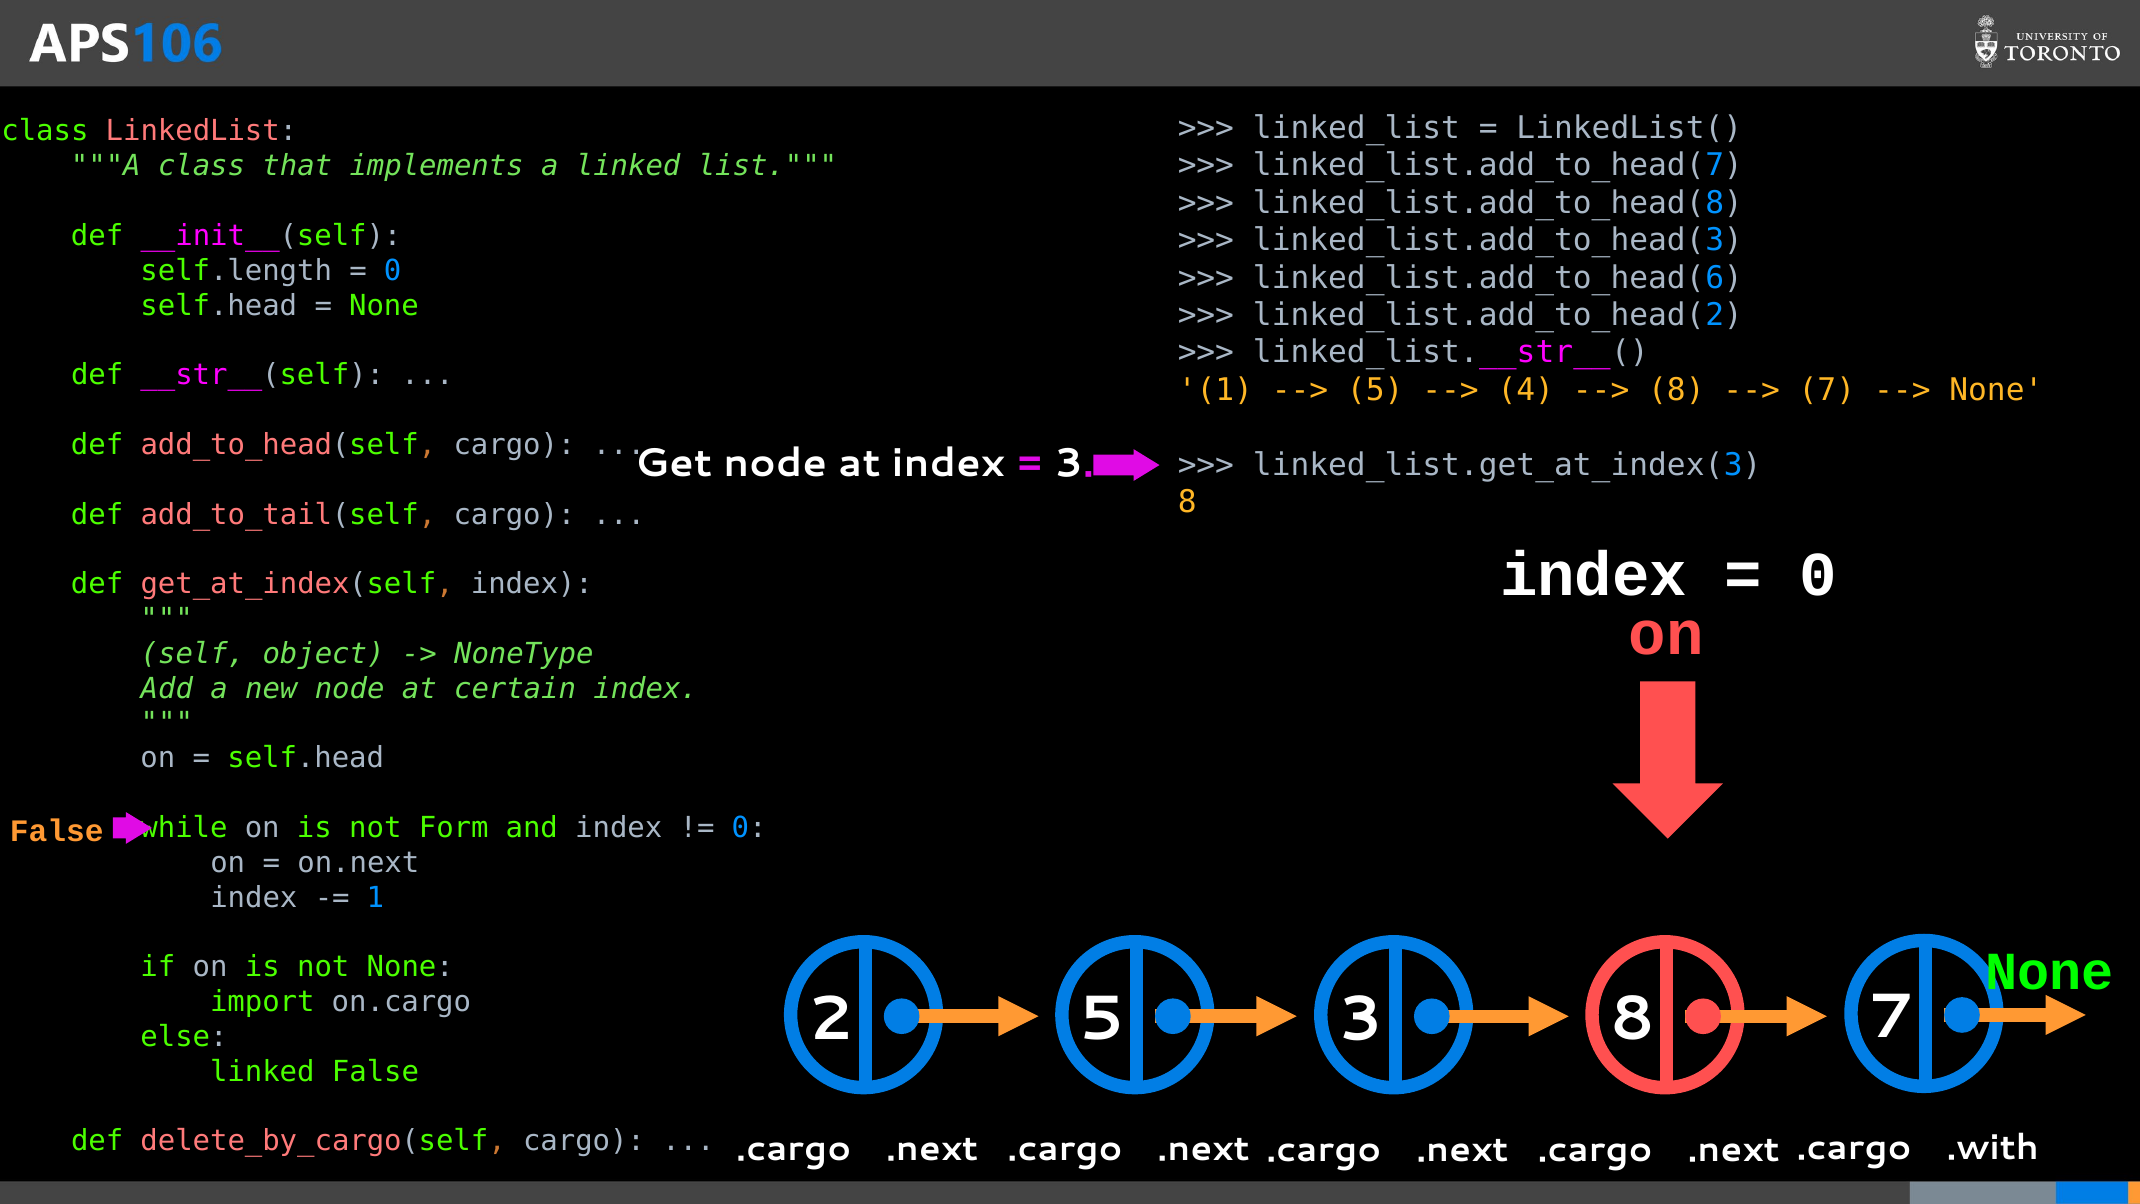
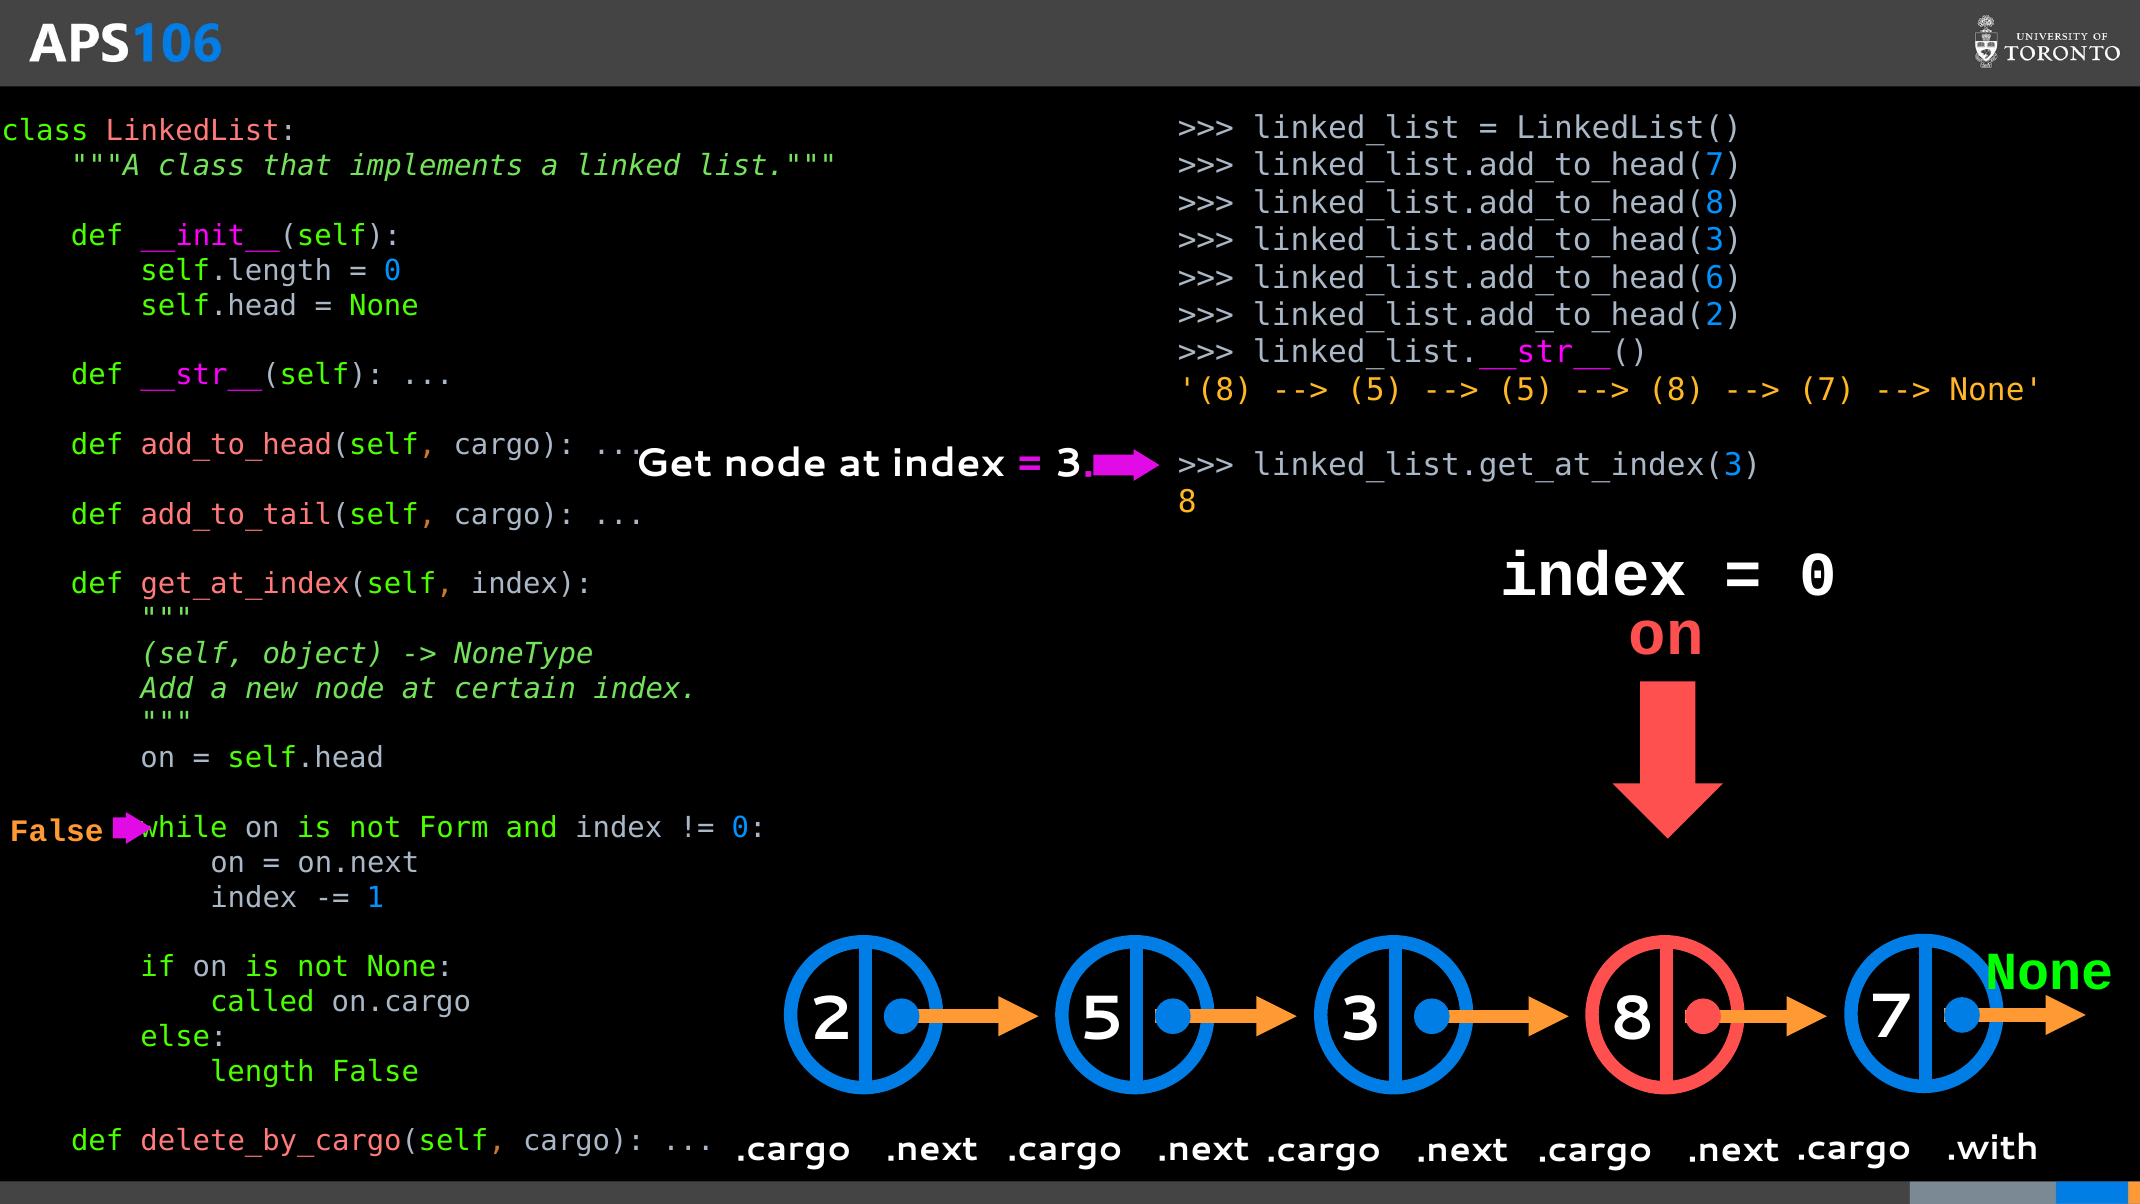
1 at (1215, 390): 1 -> 8
4 at (1526, 390): 4 -> 5
import: import -> called
linked at (262, 1071): linked -> length
